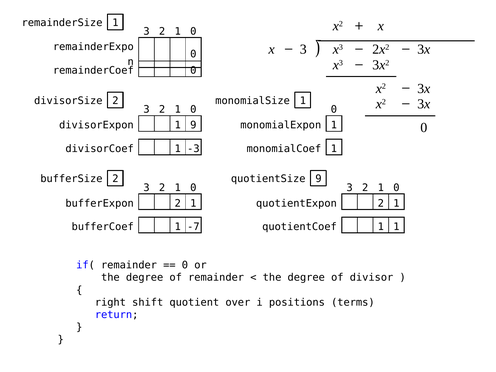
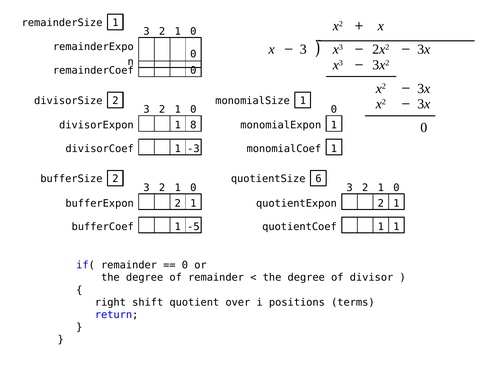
1 9: 9 -> 8
quotientSize 9: 9 -> 6
-7: -7 -> -5
